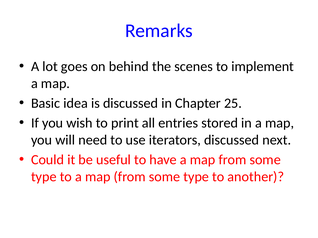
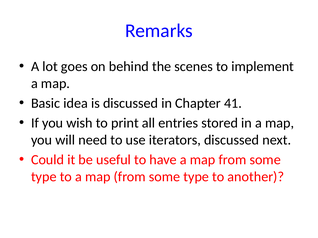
25: 25 -> 41
